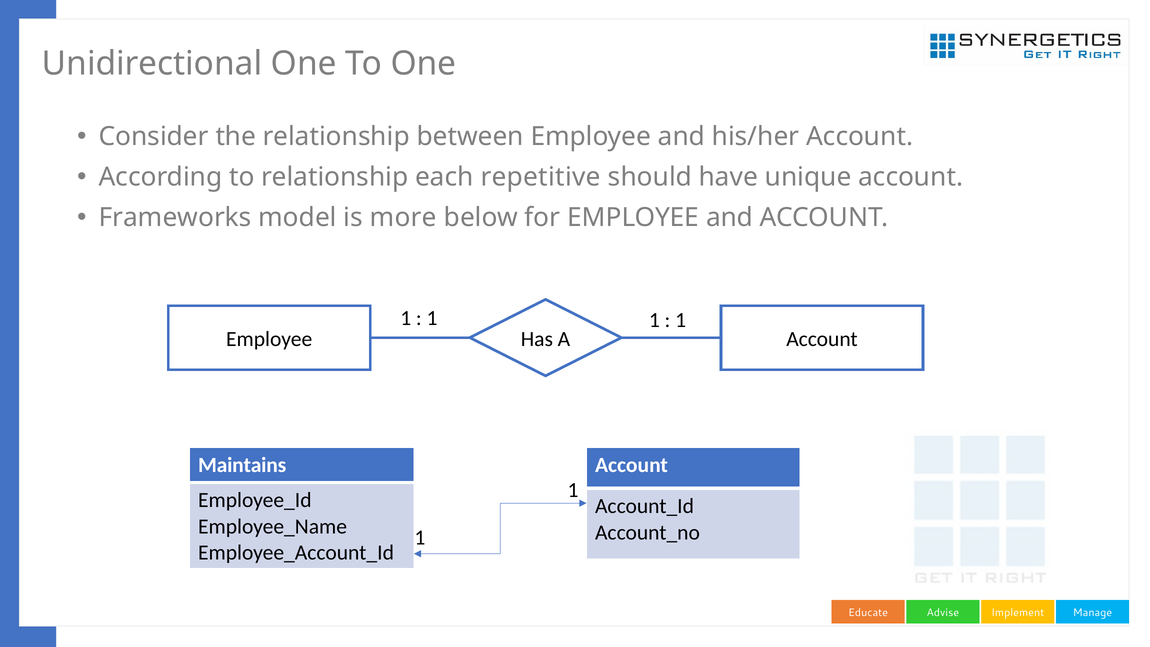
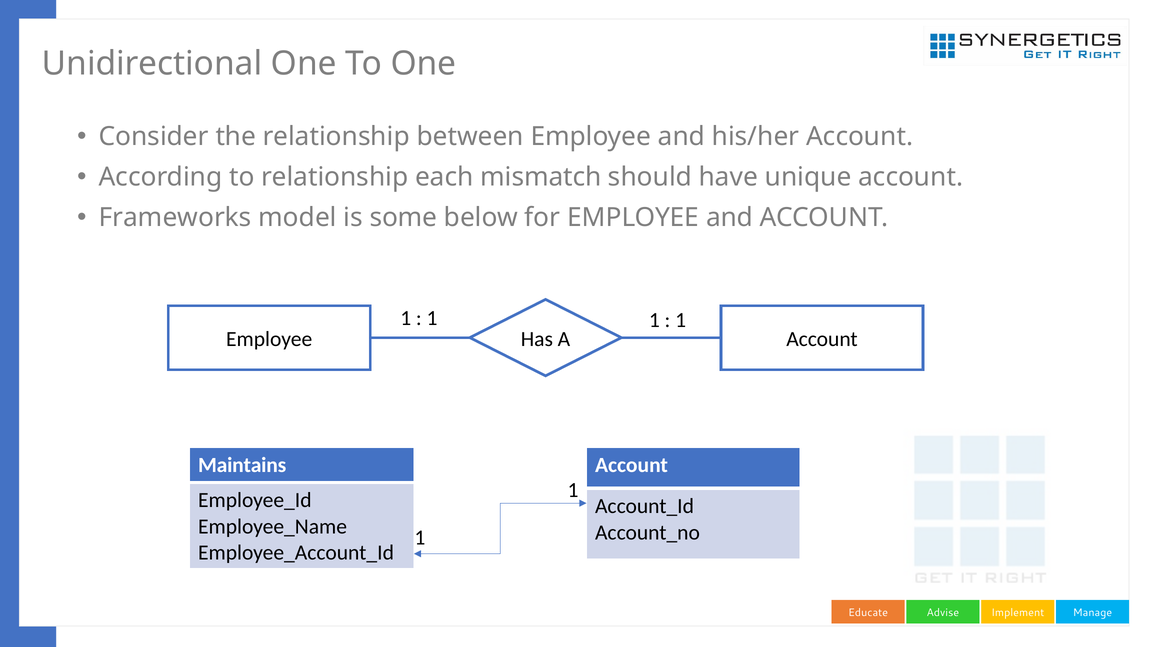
repetitive: repetitive -> mismatch
more: more -> some
